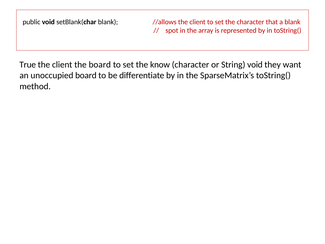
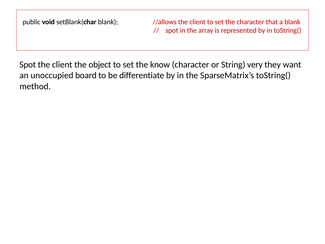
True at (28, 65): True -> Spot
the board: board -> object
String void: void -> very
